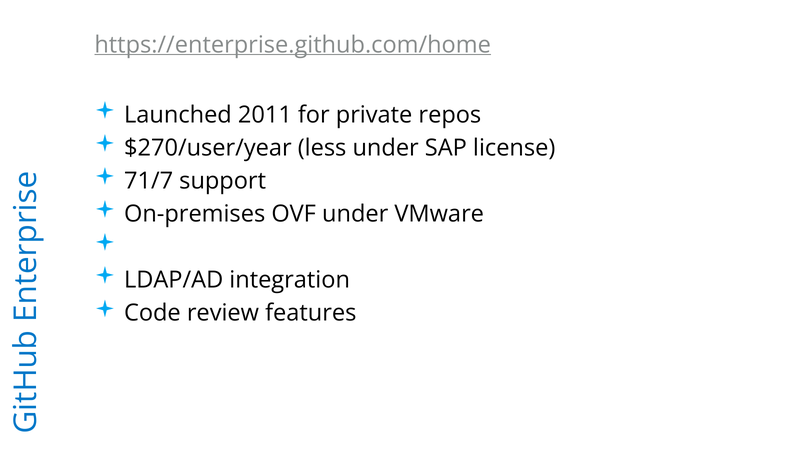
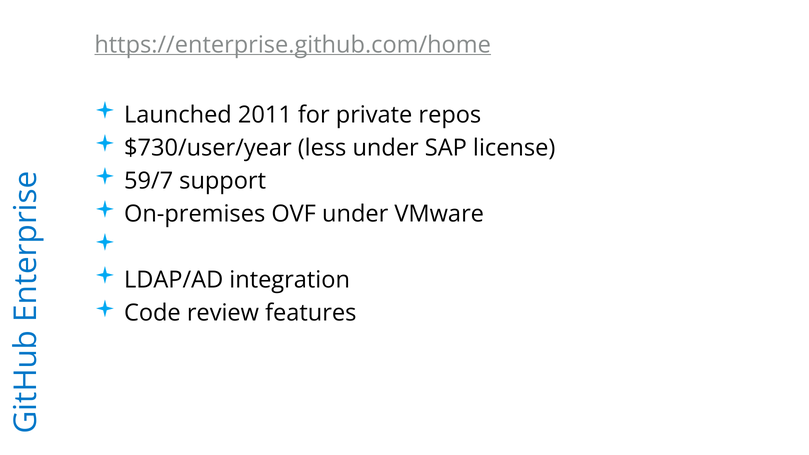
$270/user/year: $270/user/year -> $730/user/year
71/7: 71/7 -> 59/7
